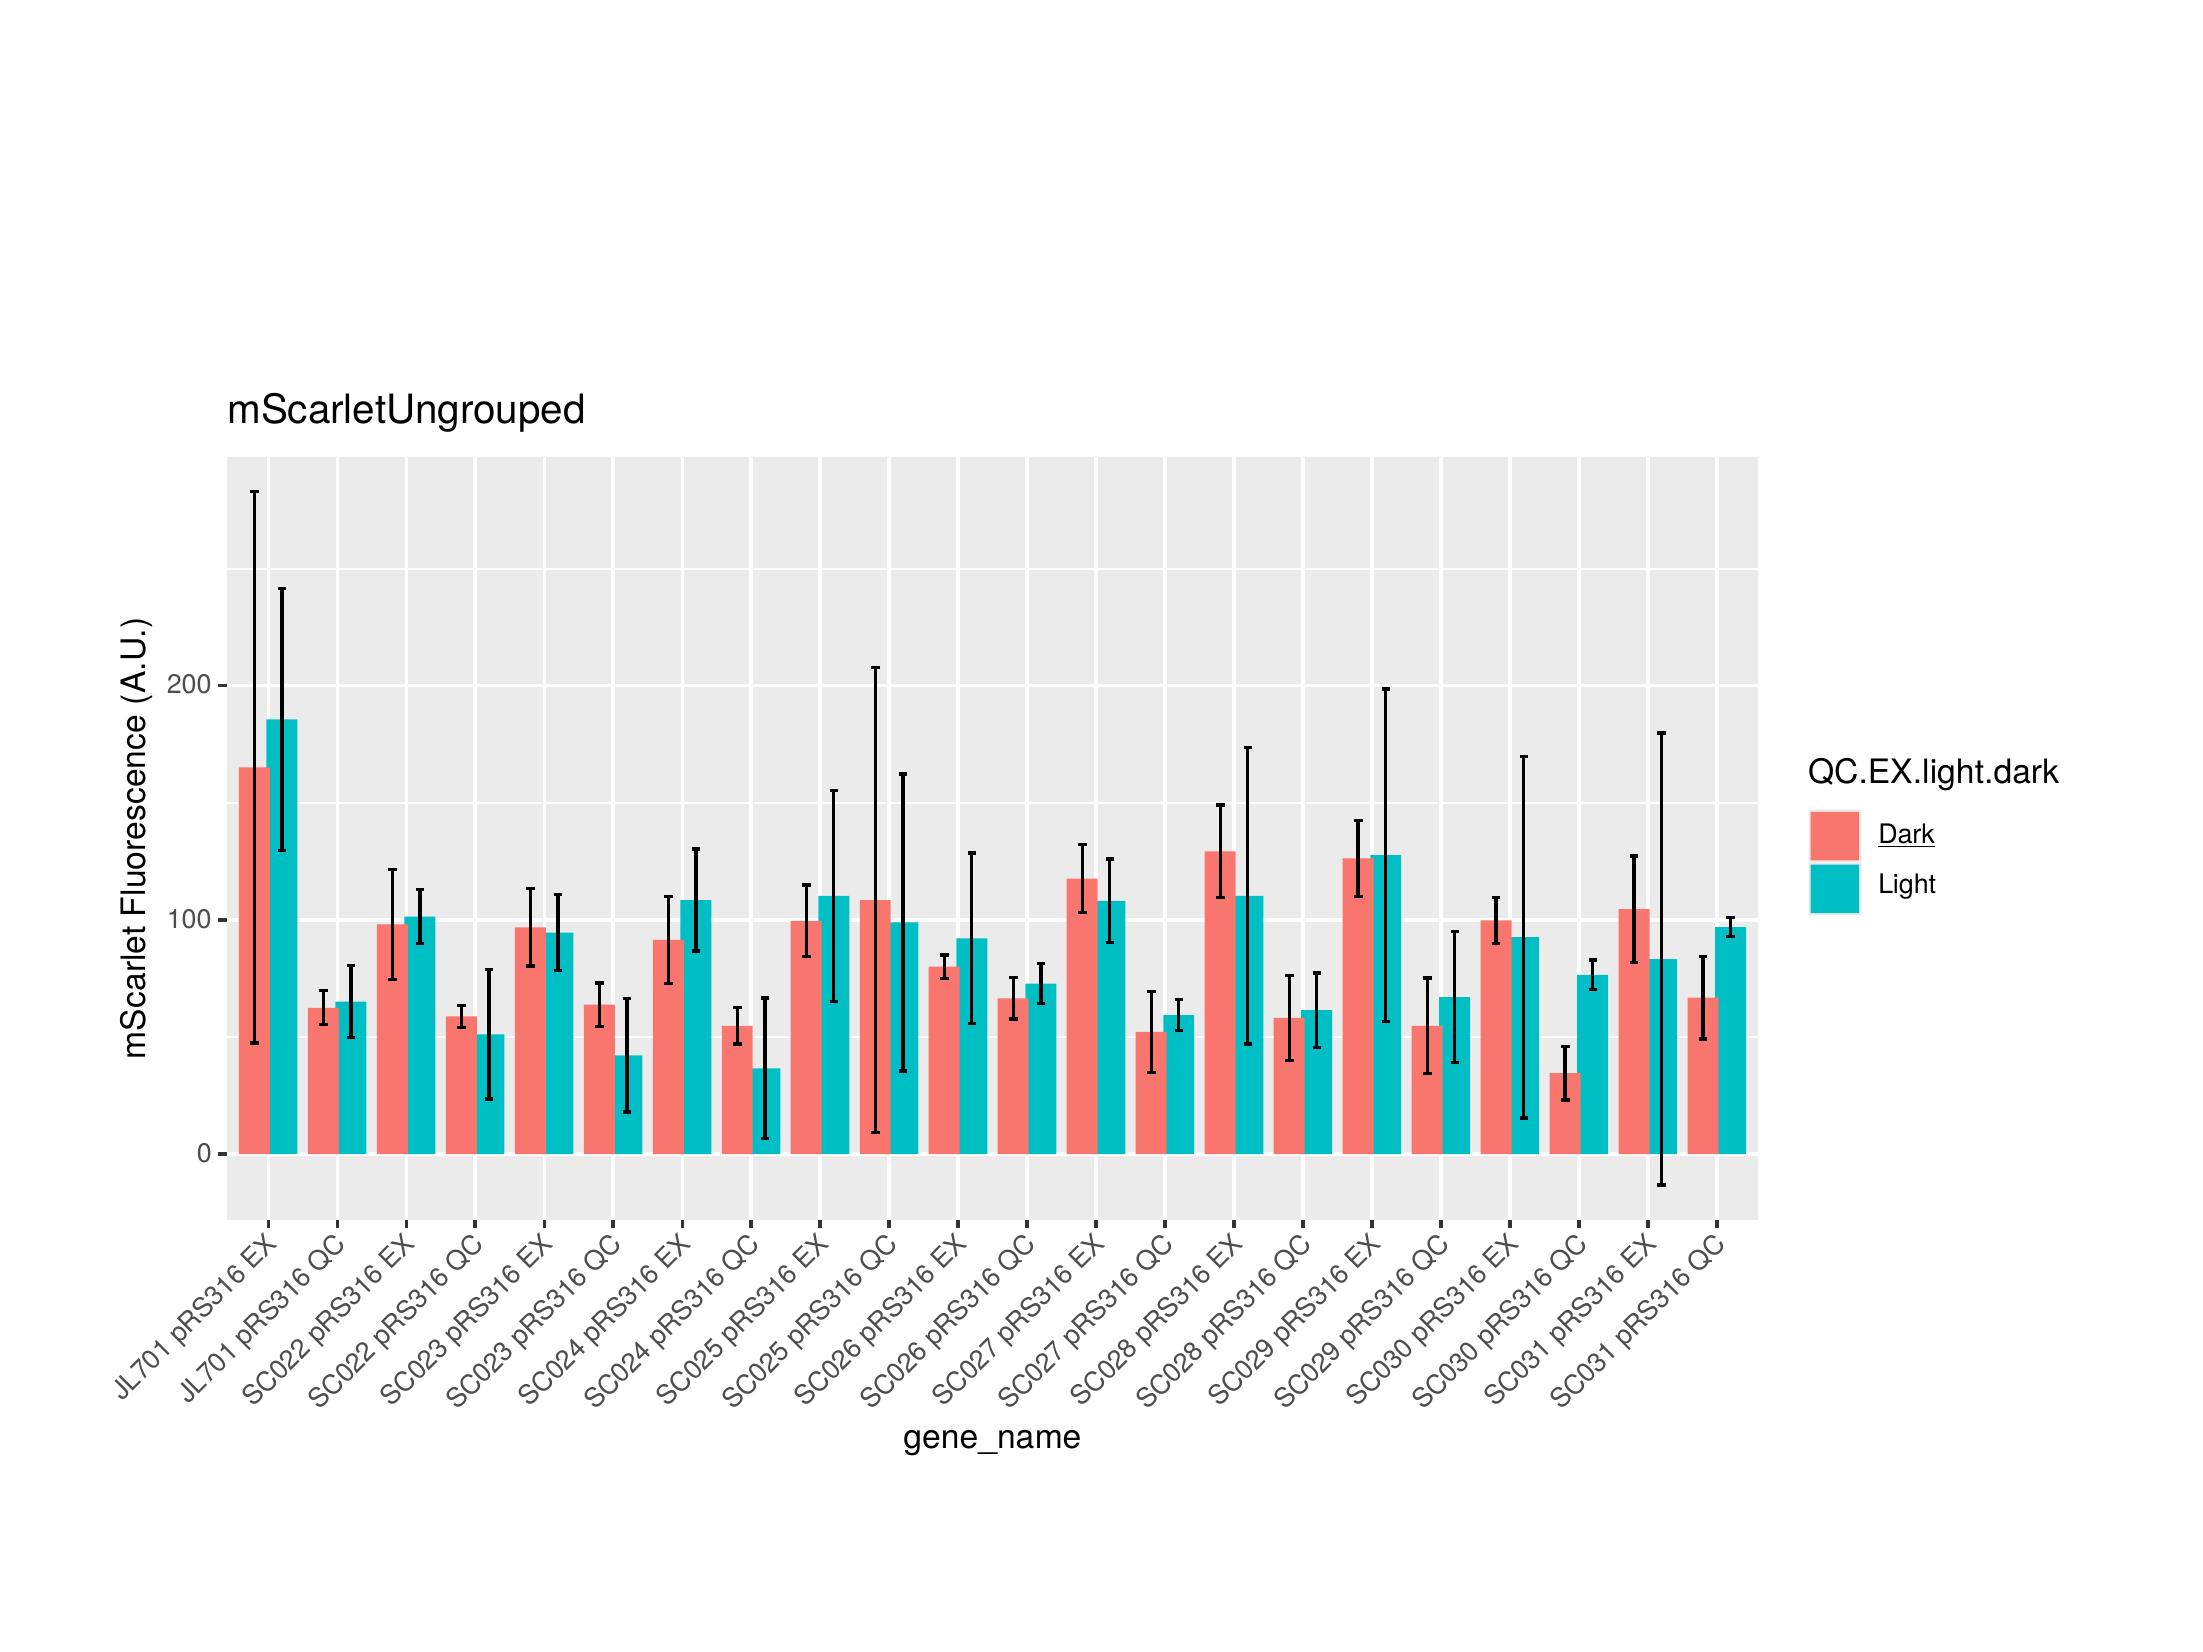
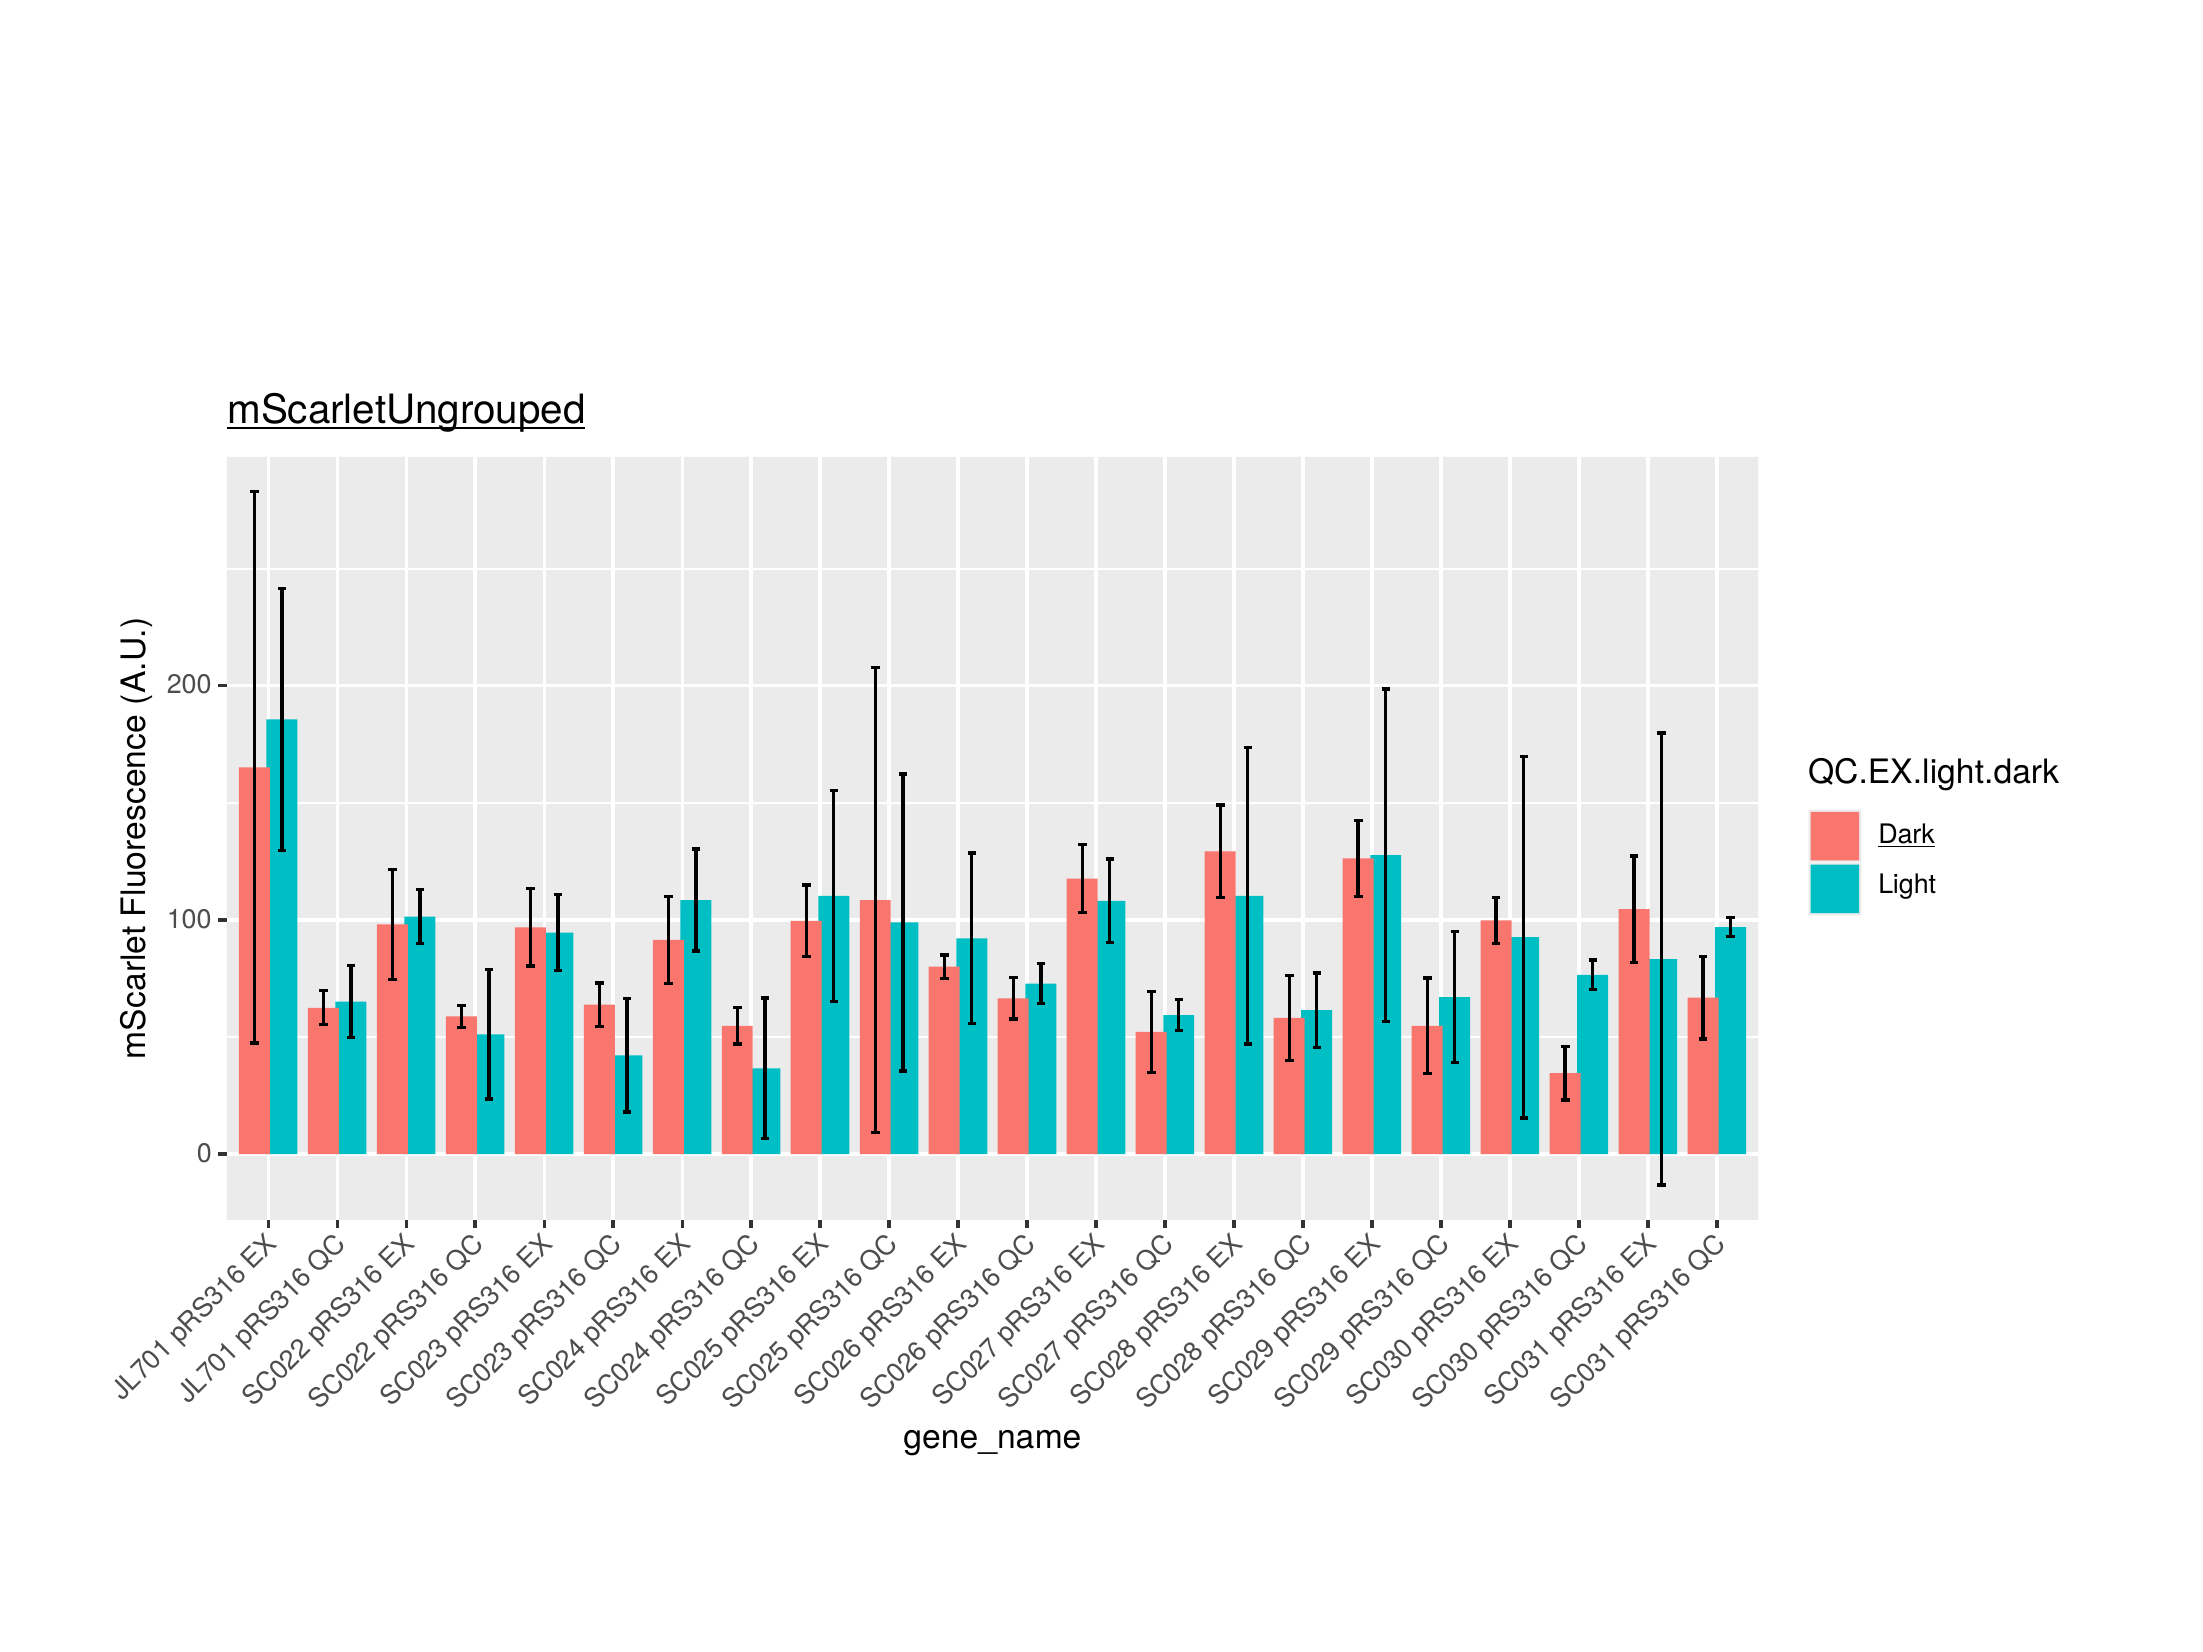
mScarletUngrouped underline: none -> present
